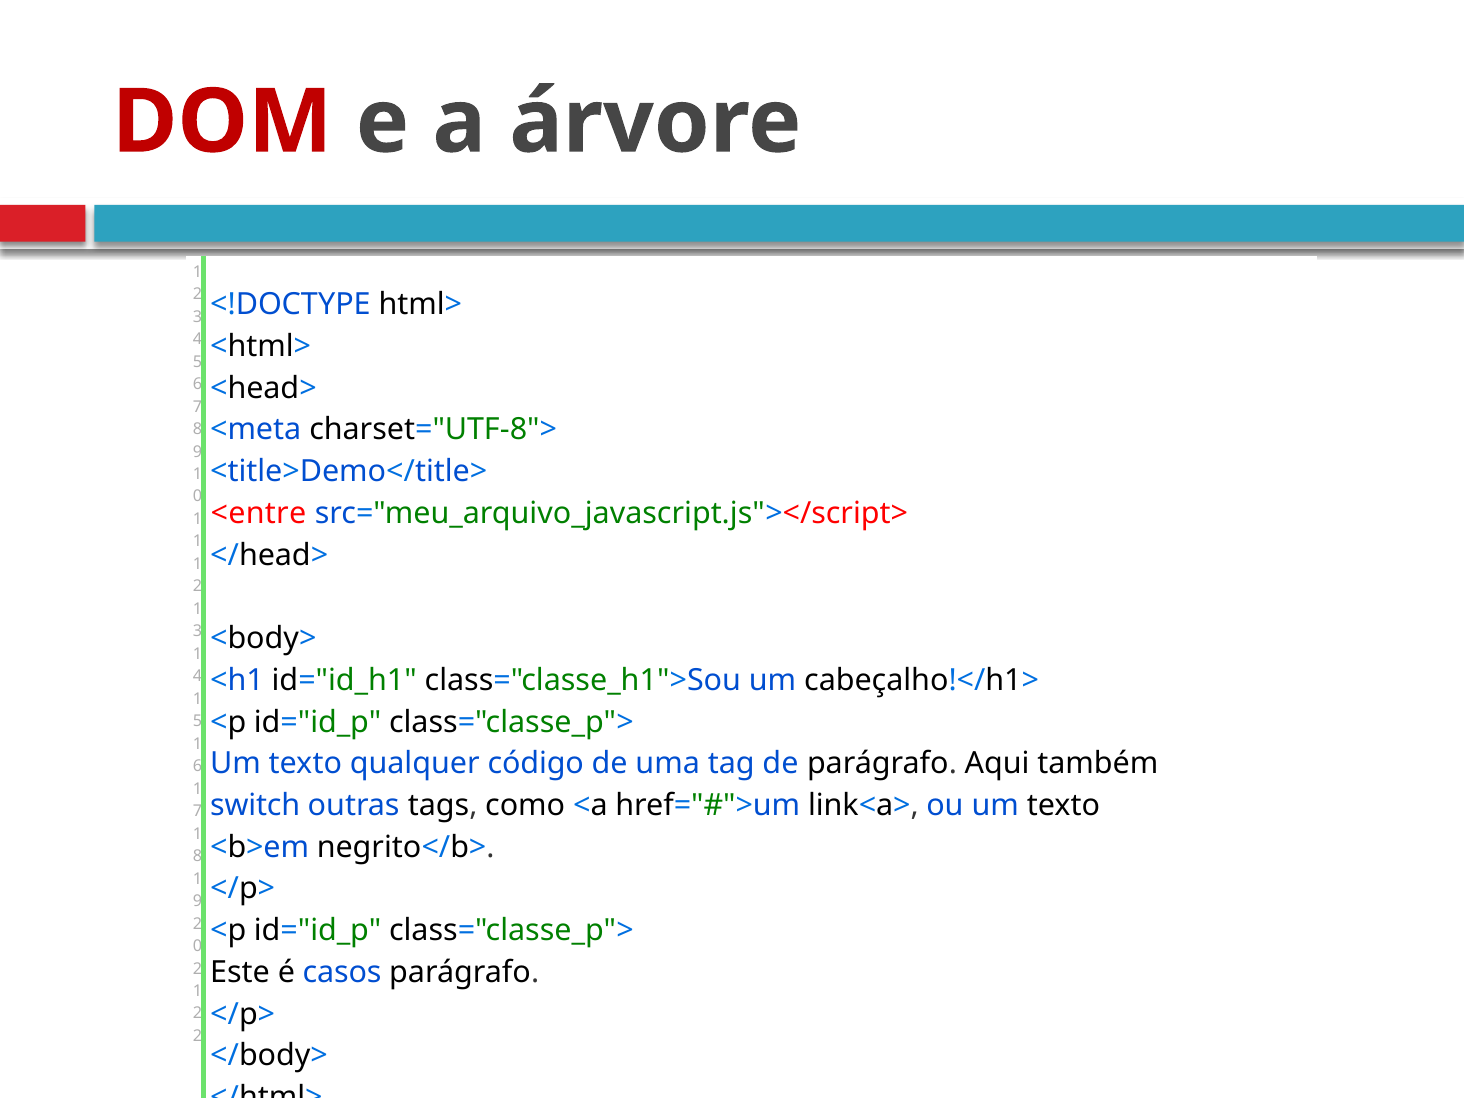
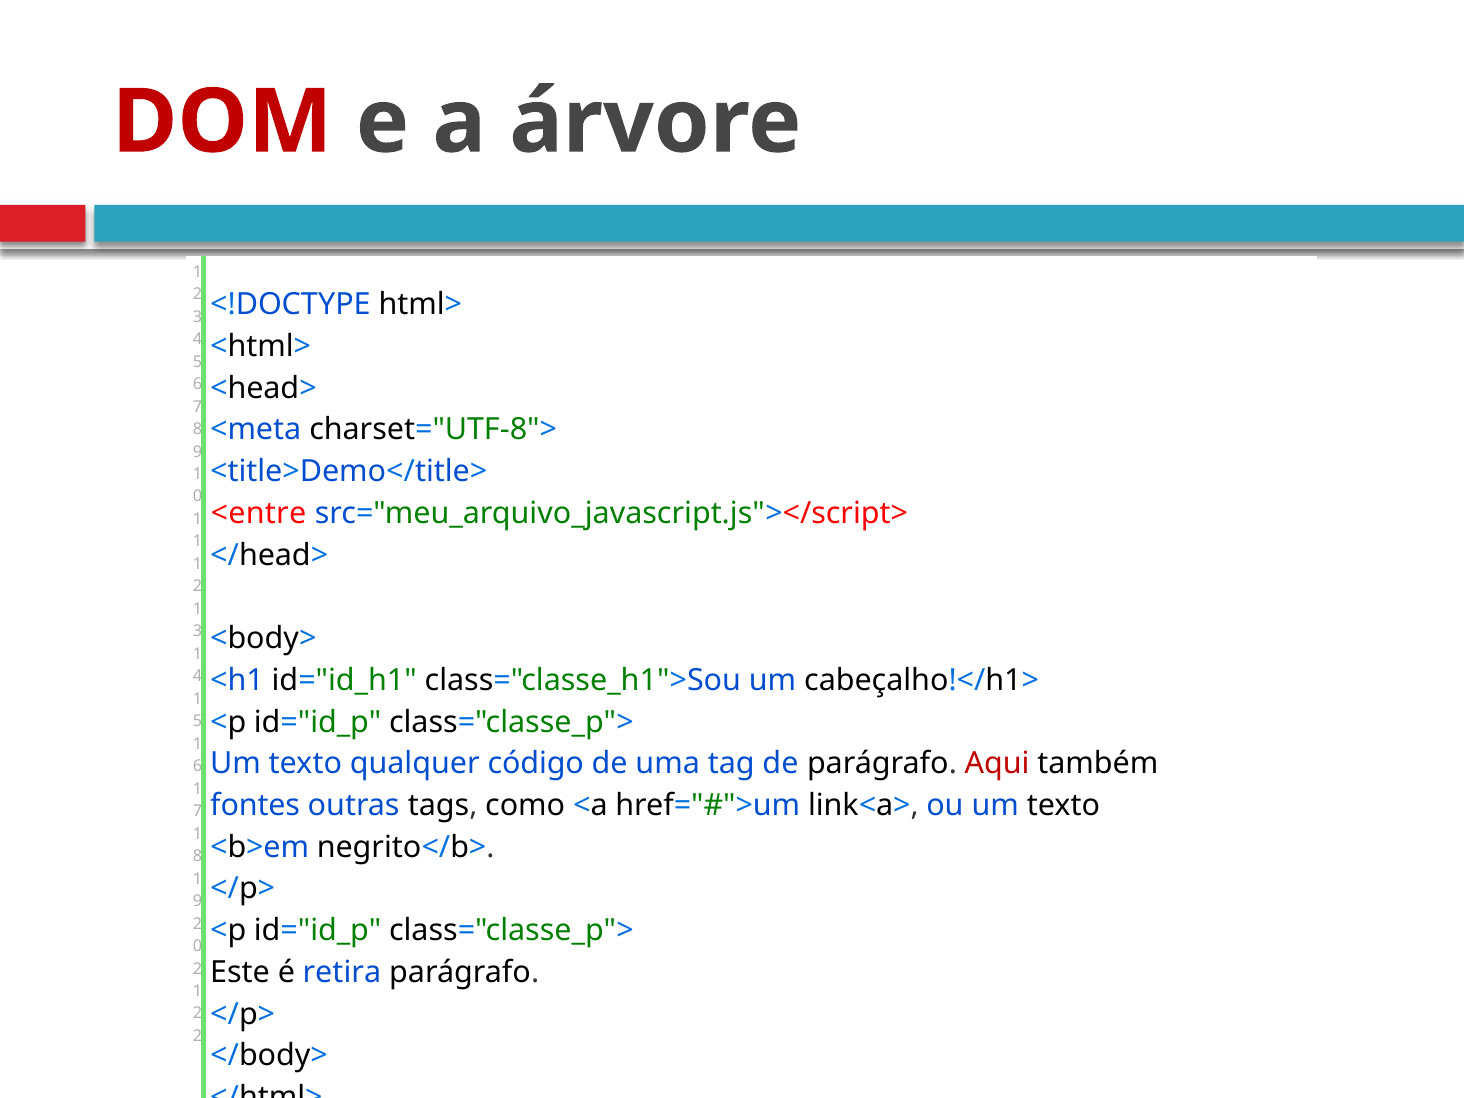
Aqui colour: black -> red
switch: switch -> fontes
casos: casos -> retira
